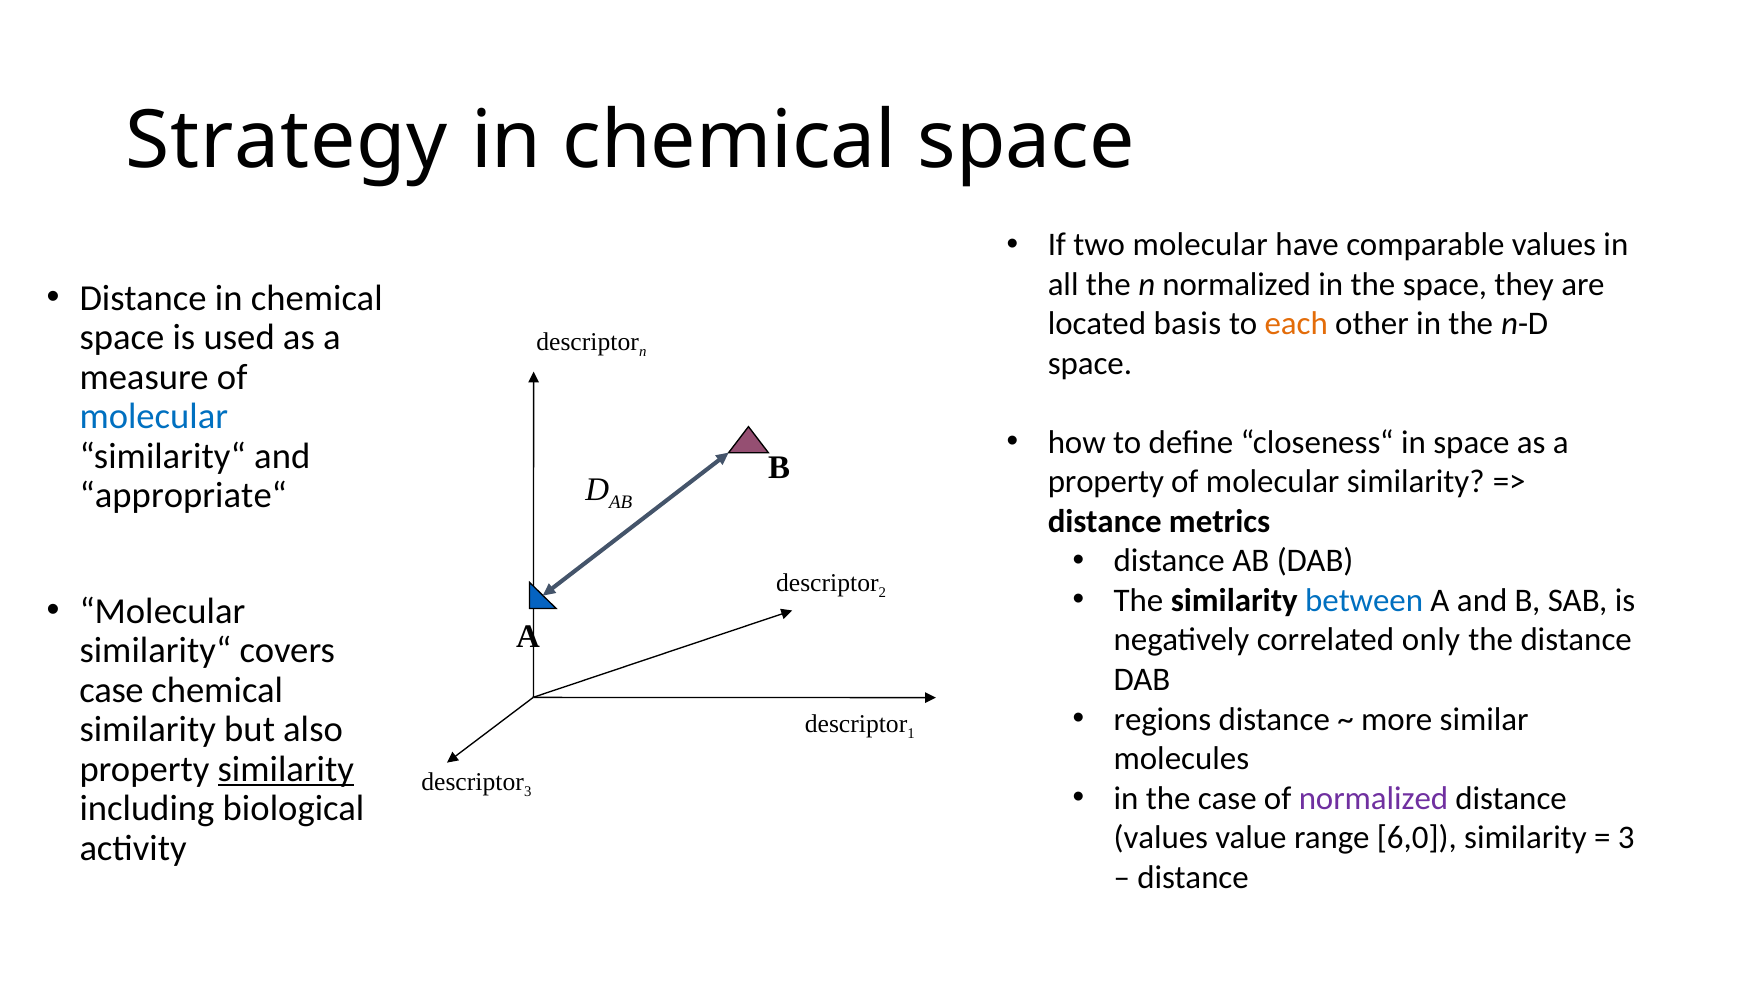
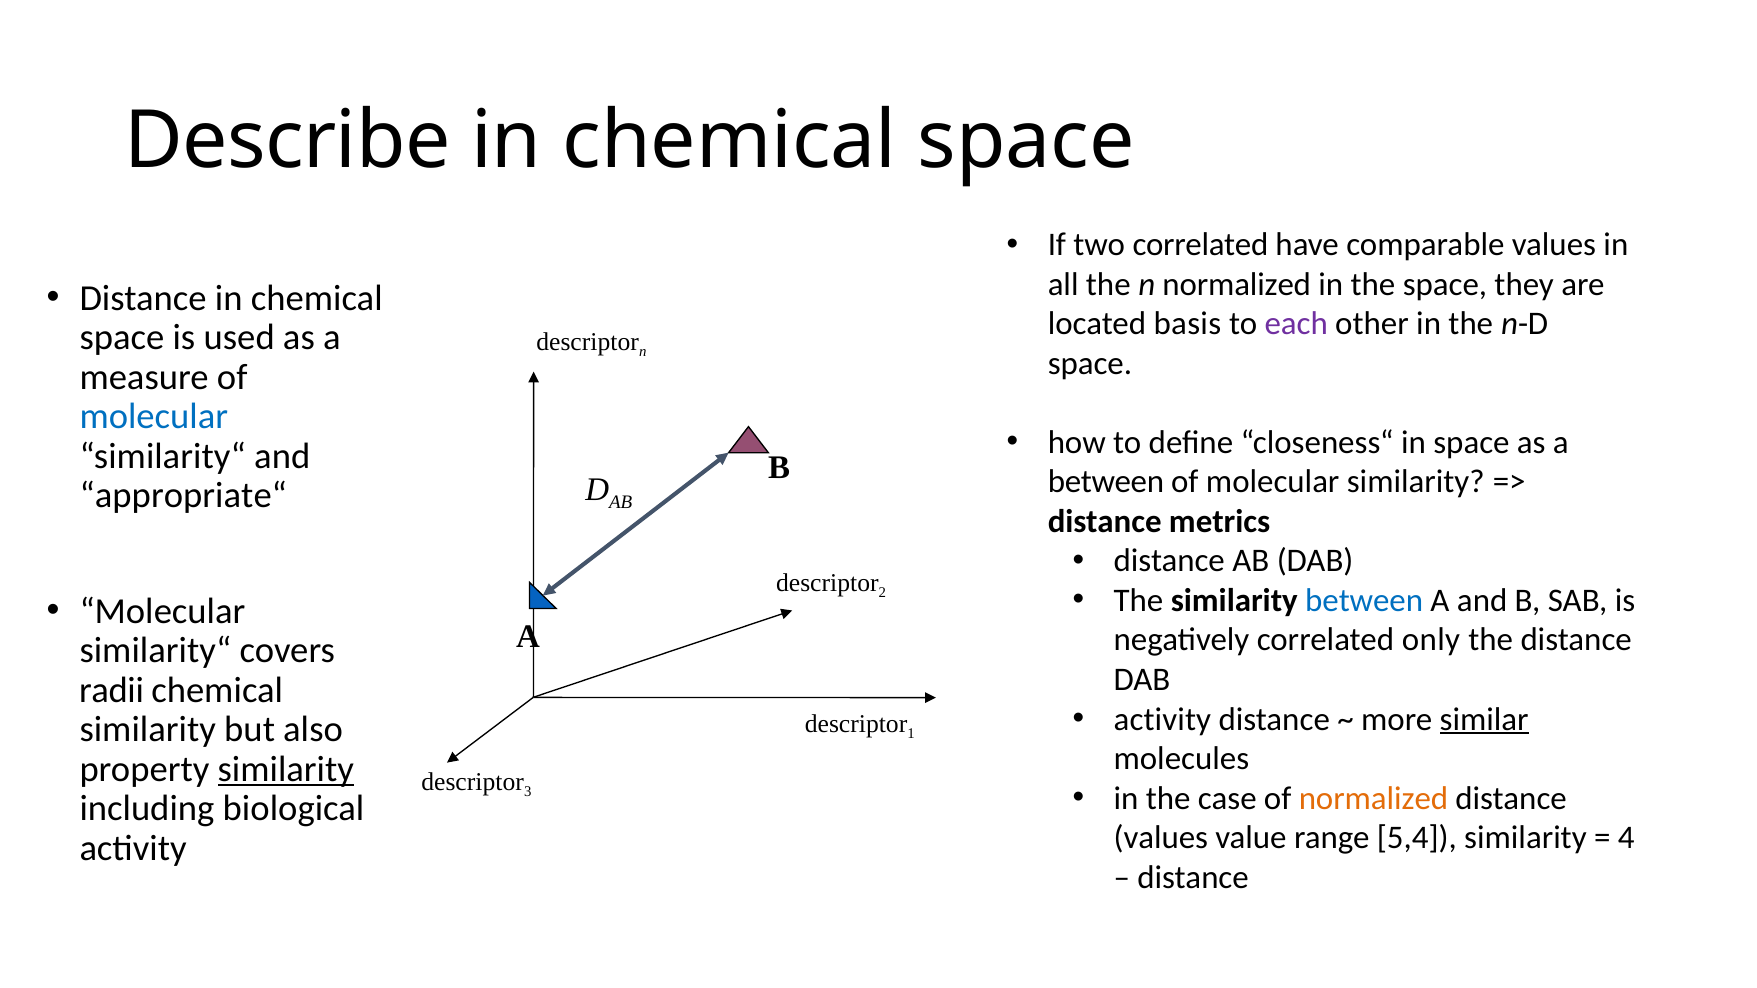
Strategy: Strategy -> Describe
two molecular: molecular -> correlated
each colour: orange -> purple
property at (1106, 482): property -> between
case at (111, 691): case -> radii
regions at (1162, 719): regions -> activity
similar underline: none -> present
normalized at (1373, 798) colour: purple -> orange
6,0: 6,0 -> 5,4
3 at (1626, 838): 3 -> 4
